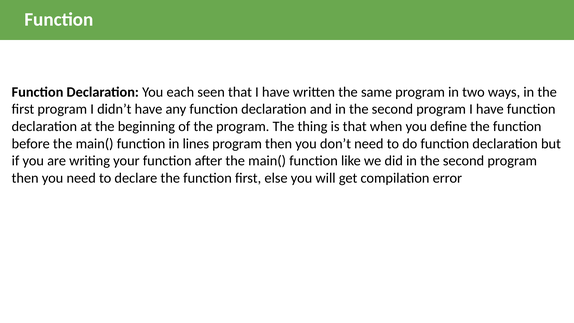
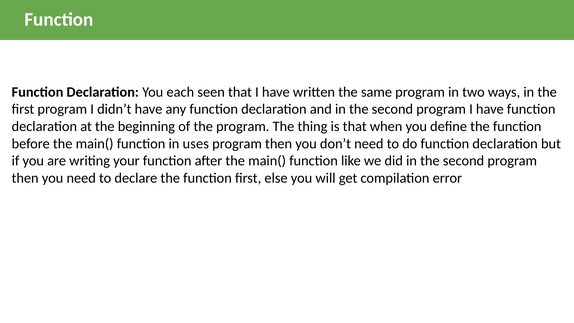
lines: lines -> uses
